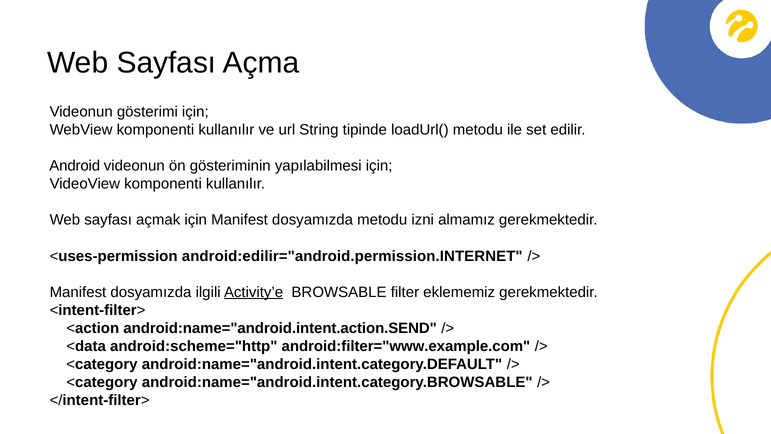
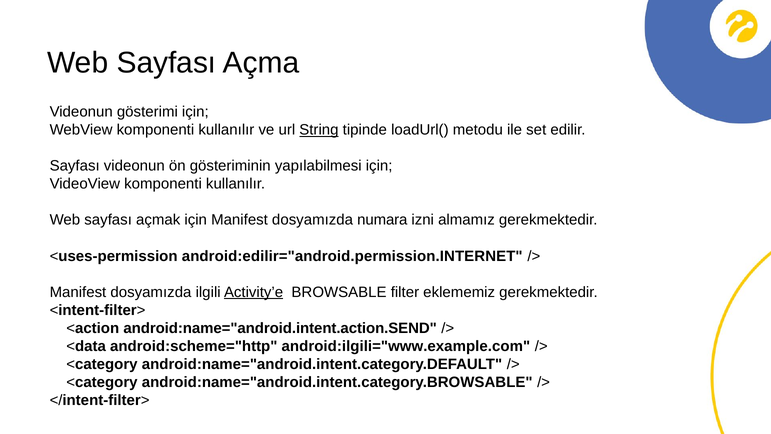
String underline: none -> present
Android at (75, 166): Android -> Sayfası
dosyamızda metodu: metodu -> numara
android:filter="www.example.com: android:filter="www.example.com -> android:ilgili="www.example.com
